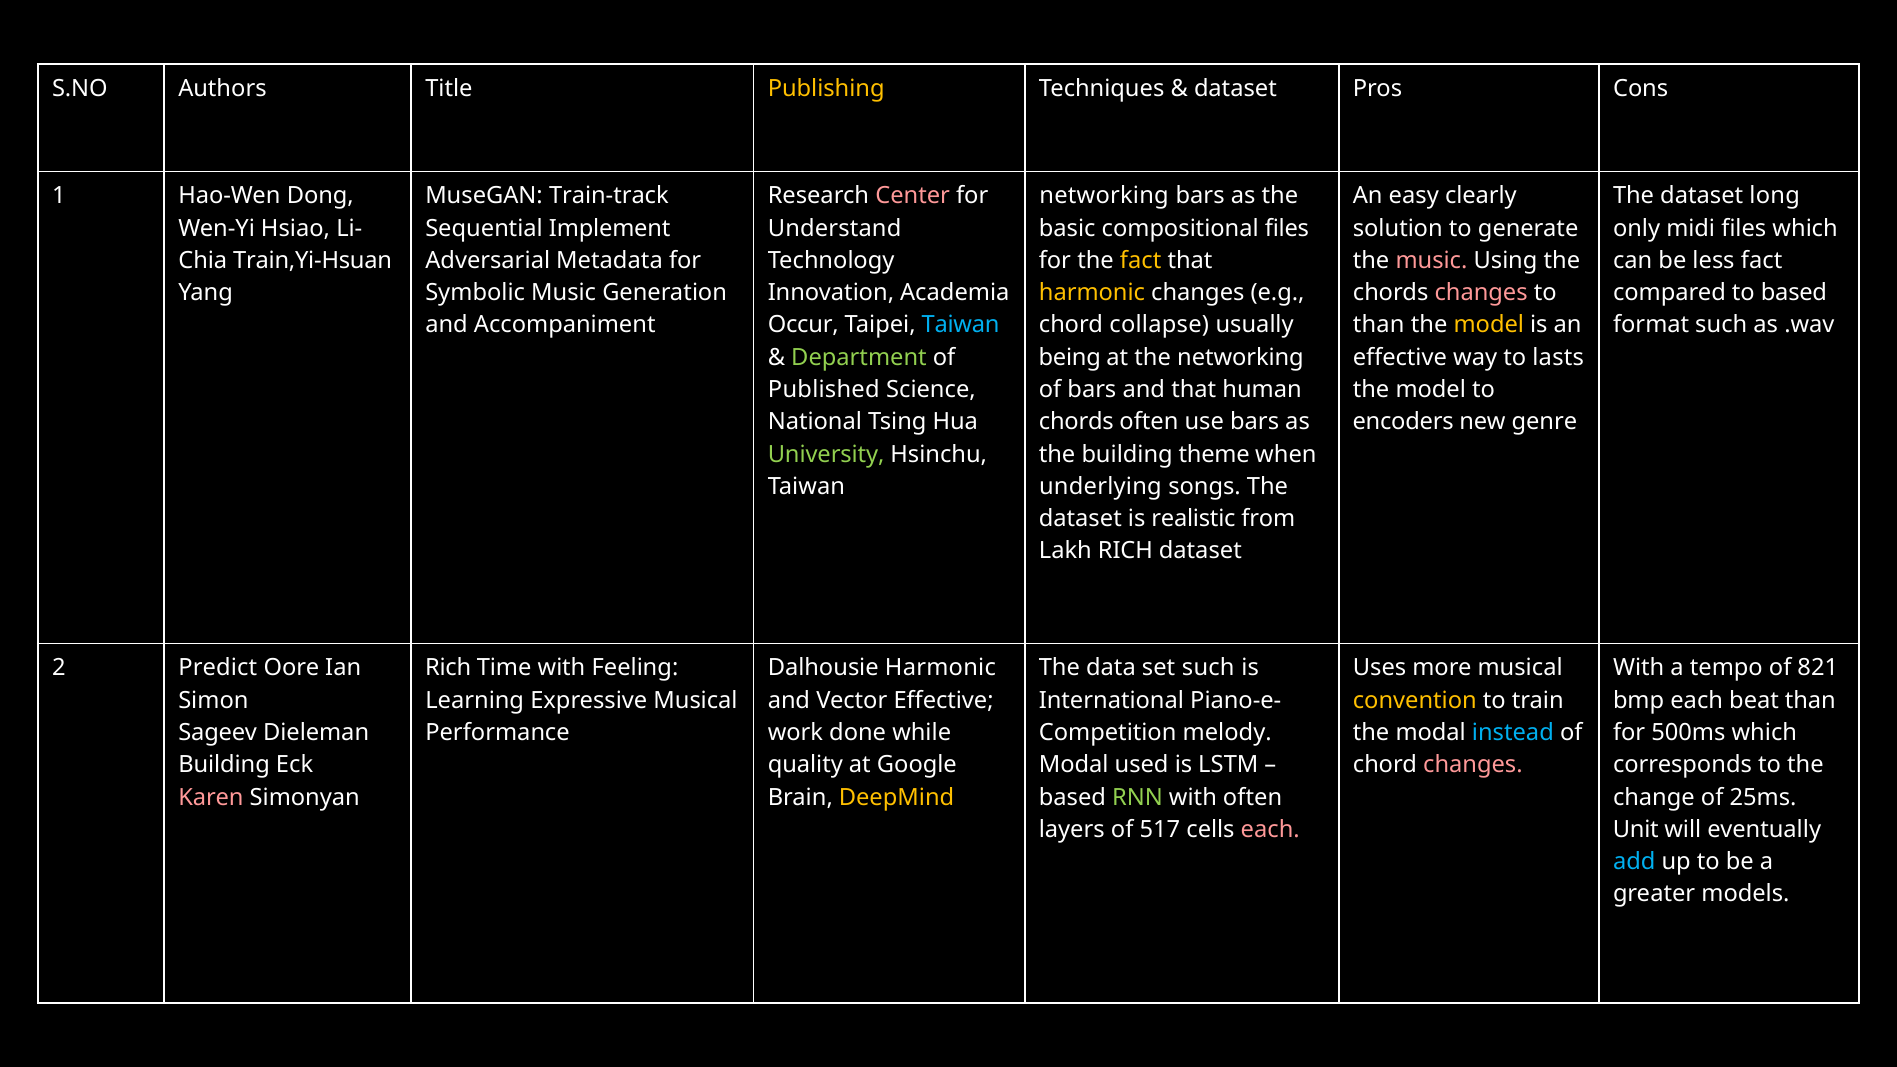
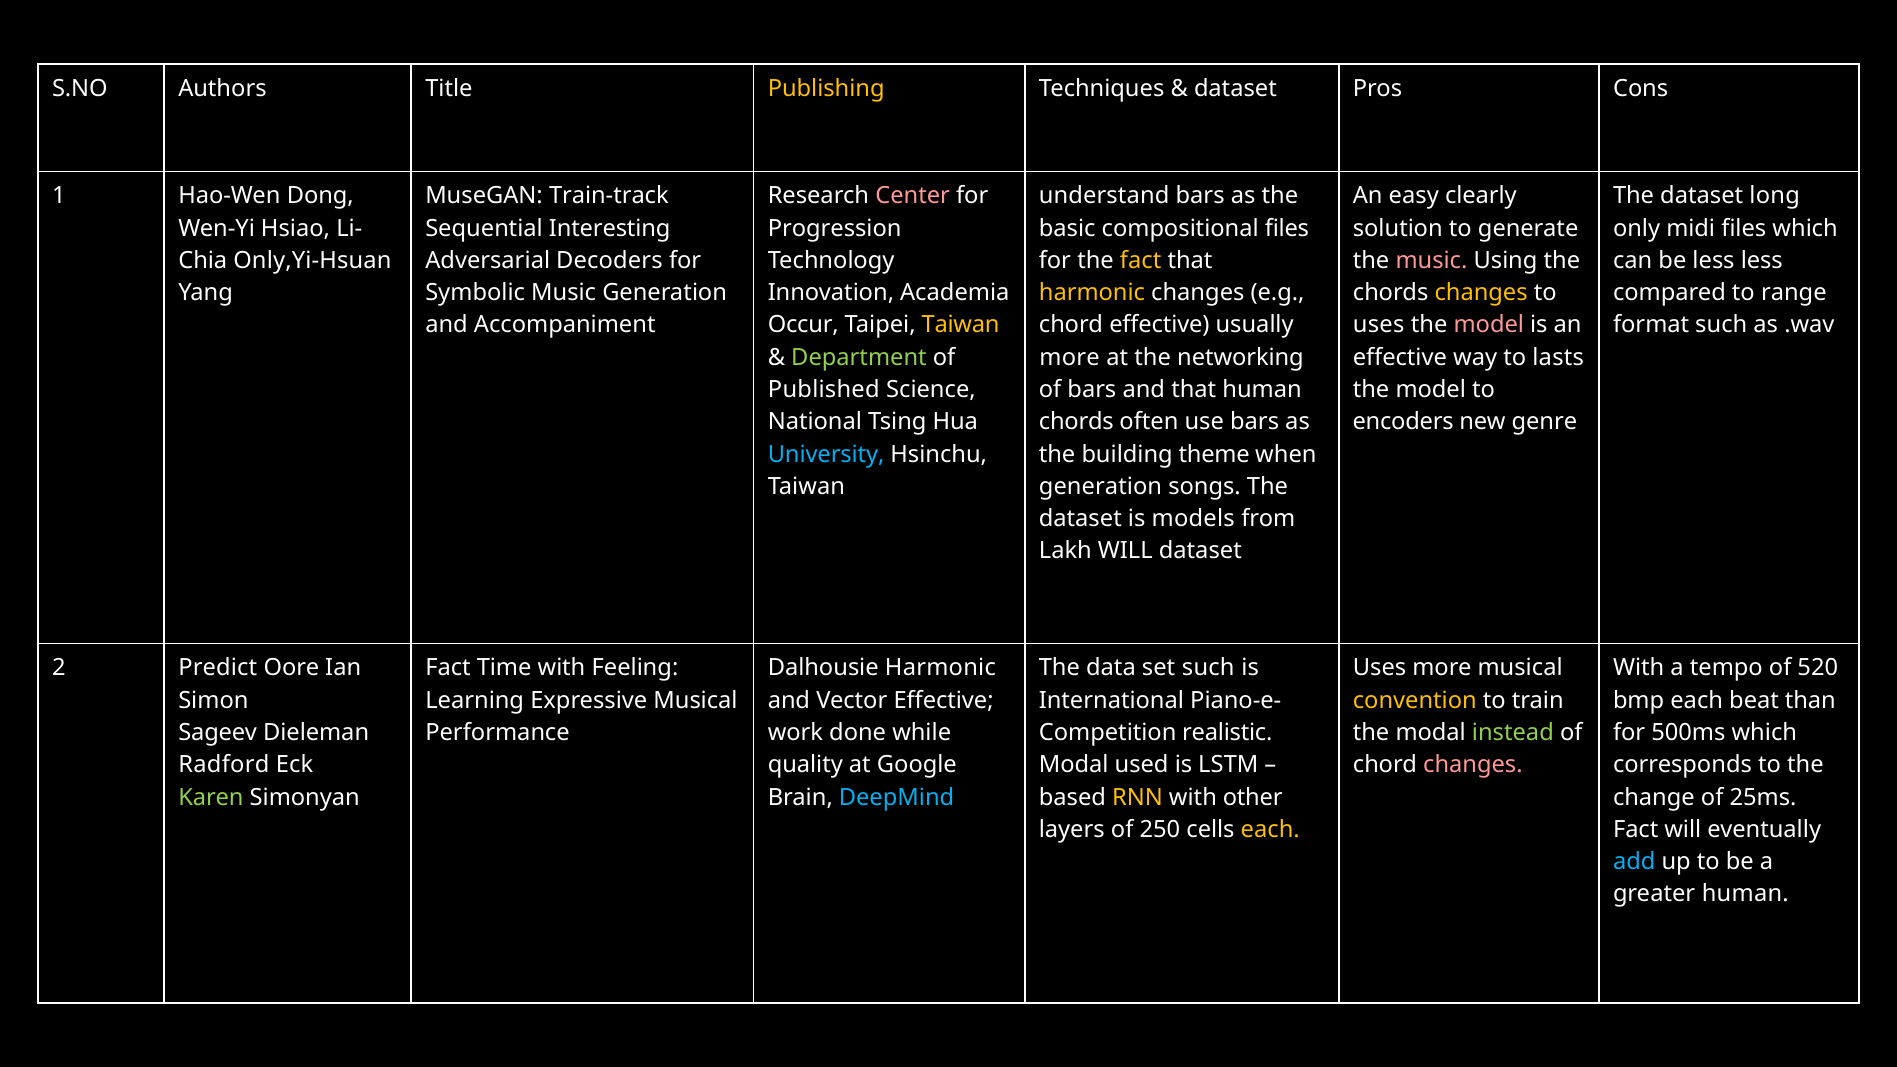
networking at (1104, 196): networking -> understand
Implement: Implement -> Interesting
Understand: Understand -> Progression
Train,Yi-Hsuan: Train,Yi-Hsuan -> Only,Yi-Hsuan
Metadata: Metadata -> Decoders
less fact: fact -> less
changes at (1481, 293) colour: pink -> yellow
to based: based -> range
Taiwan at (961, 325) colour: light blue -> yellow
chord collapse: collapse -> effective
than at (1379, 325): than -> uses
model at (1489, 325) colour: yellow -> pink
being at (1070, 357): being -> more
University colour: light green -> light blue
underlying at (1100, 486): underlying -> generation
realistic: realistic -> models
Lakh RICH: RICH -> WILL
Rich at (448, 668): Rich -> Fact
821: 821 -> 520
melody: melody -> realistic
instead colour: light blue -> light green
Building at (224, 765): Building -> Radford
Karen colour: pink -> light green
DeepMind colour: yellow -> light blue
RNN colour: light green -> yellow
with often: often -> other
517: 517 -> 250
each at (1270, 830) colour: pink -> yellow
Unit at (1636, 830): Unit -> Fact
greater models: models -> human
